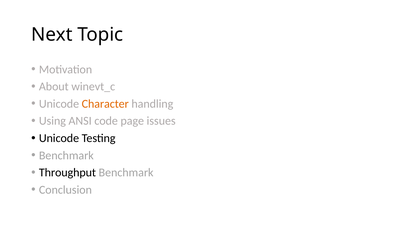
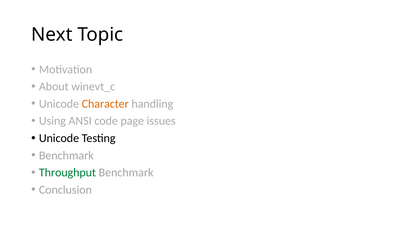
Throughput colour: black -> green
